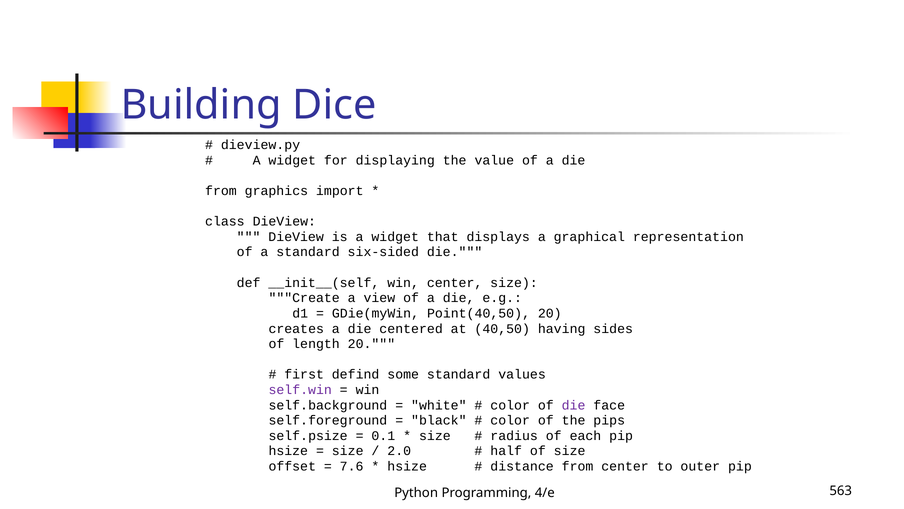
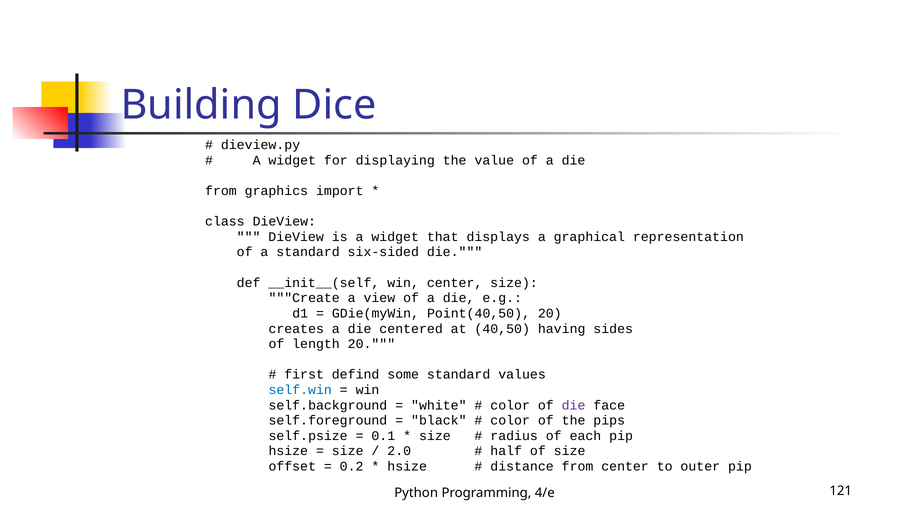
self.win colour: purple -> blue
7.6: 7.6 -> 0.2
563: 563 -> 121
